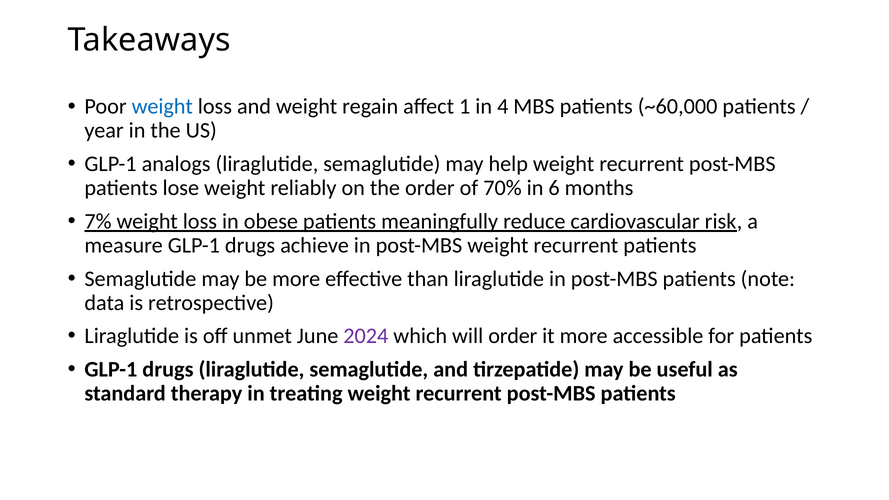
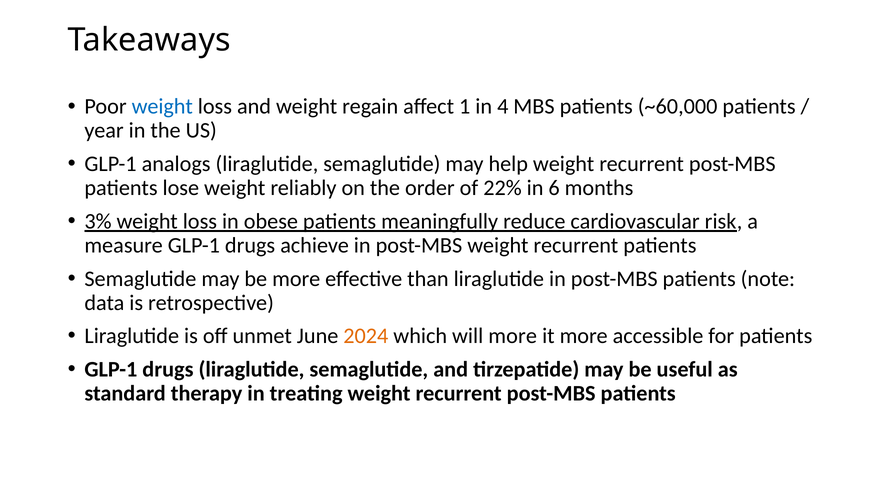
70%: 70% -> 22%
7%: 7% -> 3%
2024 colour: purple -> orange
will order: order -> more
